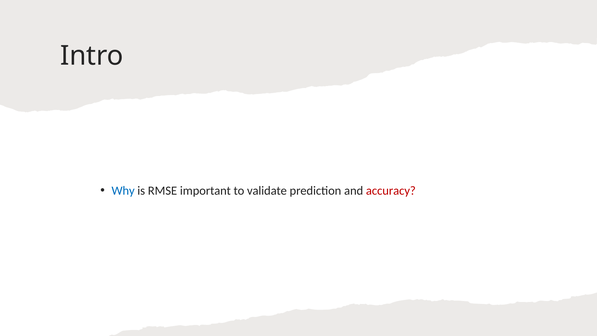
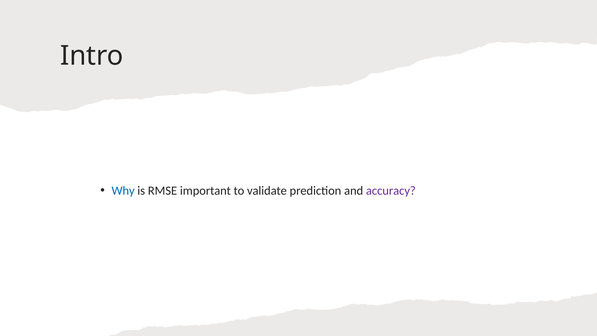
accuracy colour: red -> purple
